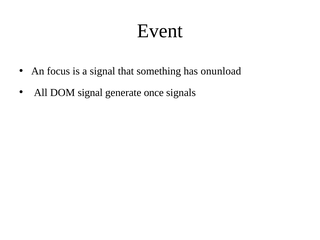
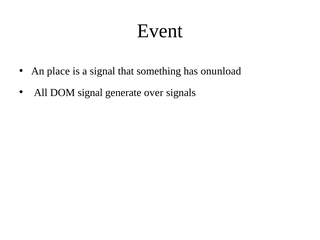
focus: focus -> place
once: once -> over
